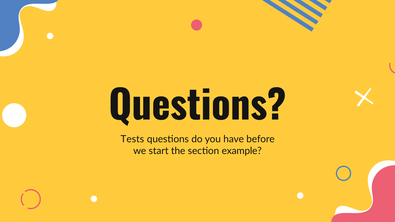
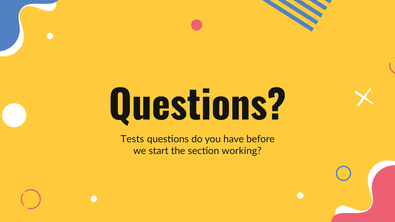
example: example -> working
